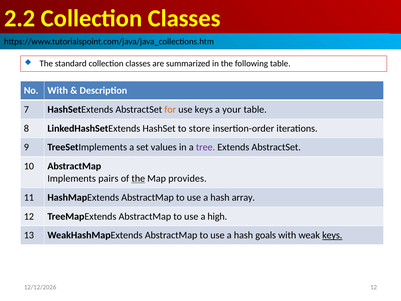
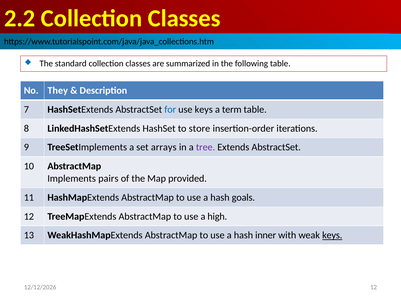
No With: With -> They
for colour: orange -> blue
your: your -> term
values: values -> arrays
the at (138, 178) underline: present -> none
provides: provides -> provided
array: array -> goals
goals: goals -> inner
